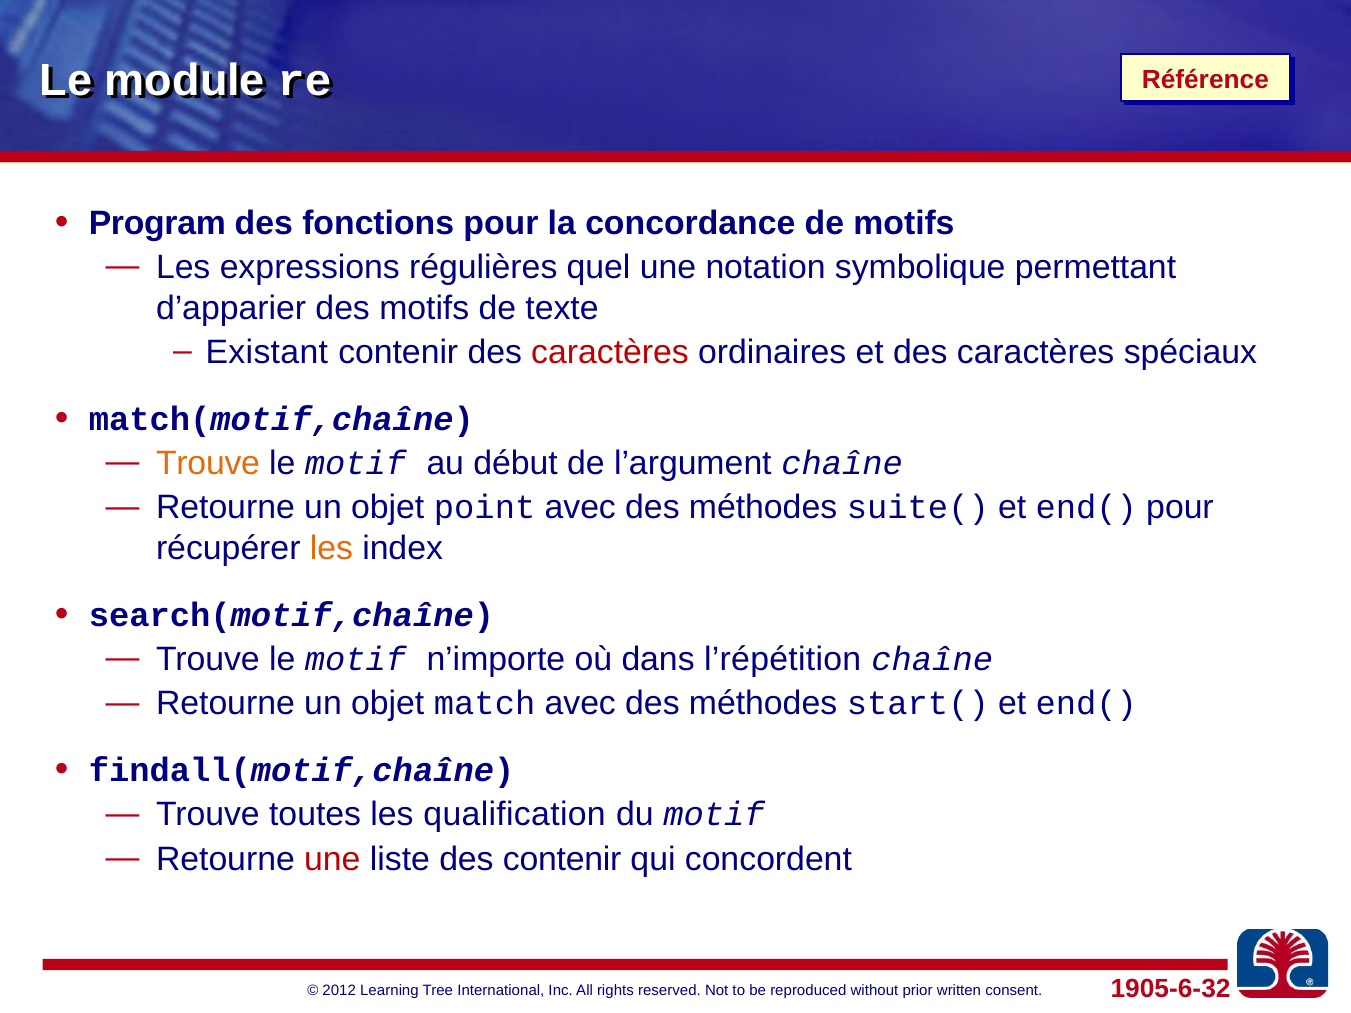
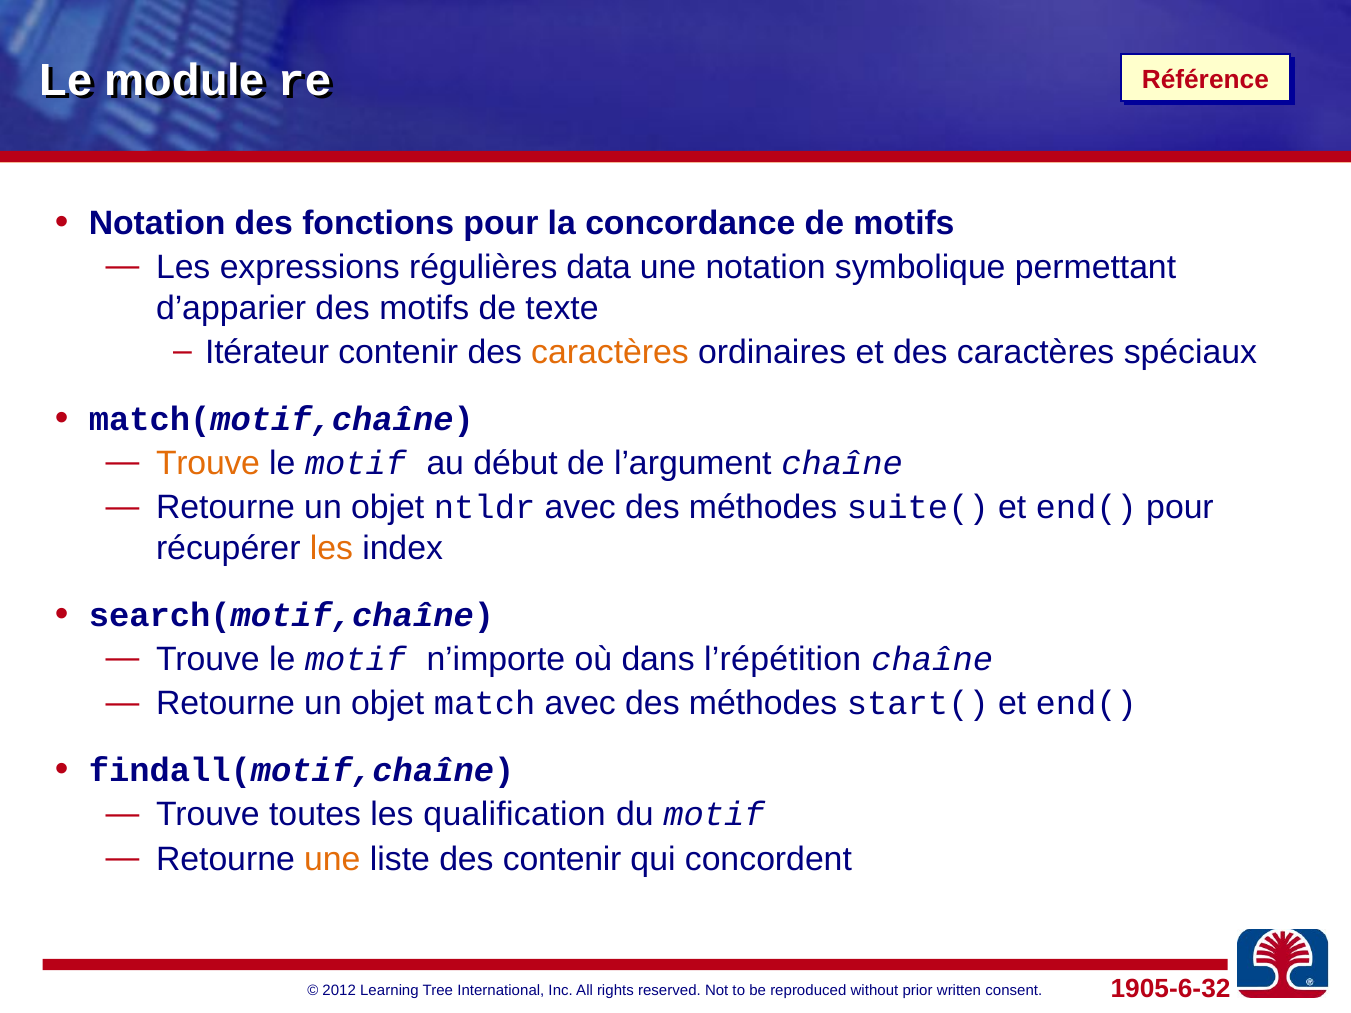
Program at (157, 223): Program -> Notation
quel: quel -> data
Existant: Existant -> Itérateur
caractères at (610, 353) colour: red -> orange
point: point -> ntldr
une at (332, 859) colour: red -> orange
